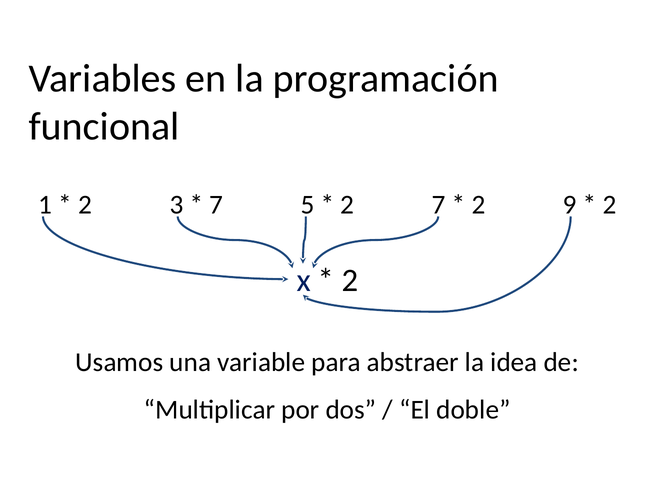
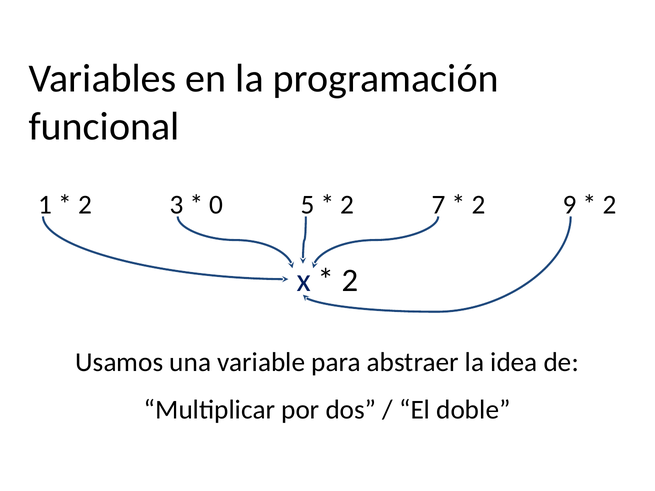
7 at (216, 205): 7 -> 0
